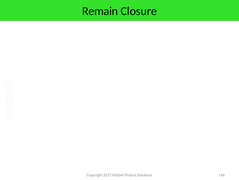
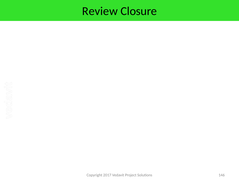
Remain: Remain -> Review
